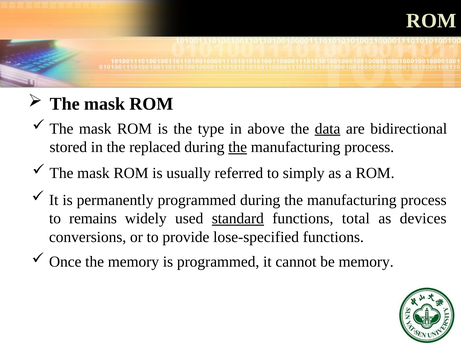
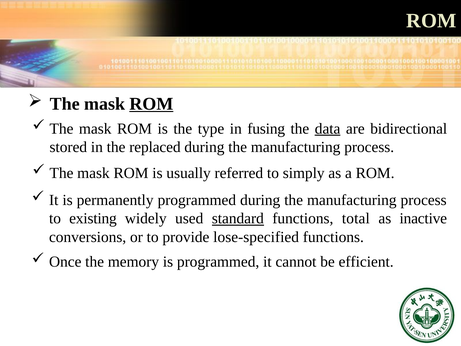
ROM at (151, 104) underline: none -> present
above: above -> fusing
the at (238, 147) underline: present -> none
remains: remains -> existing
devices: devices -> inactive
be memory: memory -> efficient
